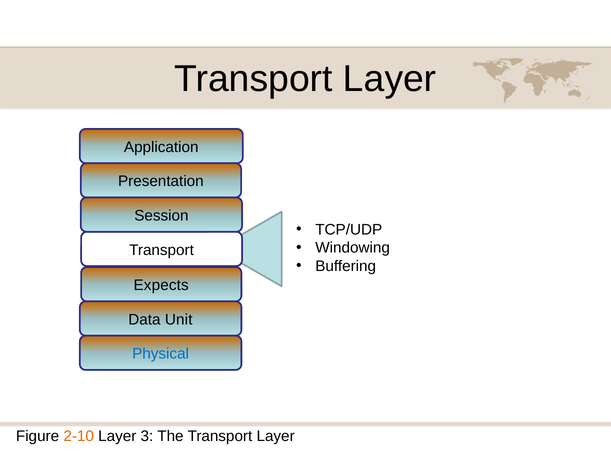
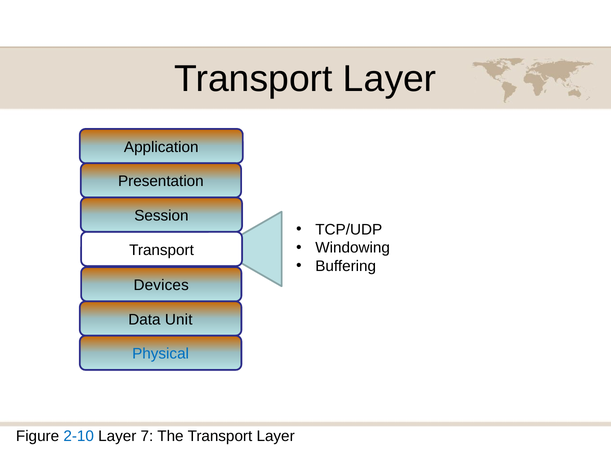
Expects: Expects -> Devices
2-10 colour: orange -> blue
3: 3 -> 7
